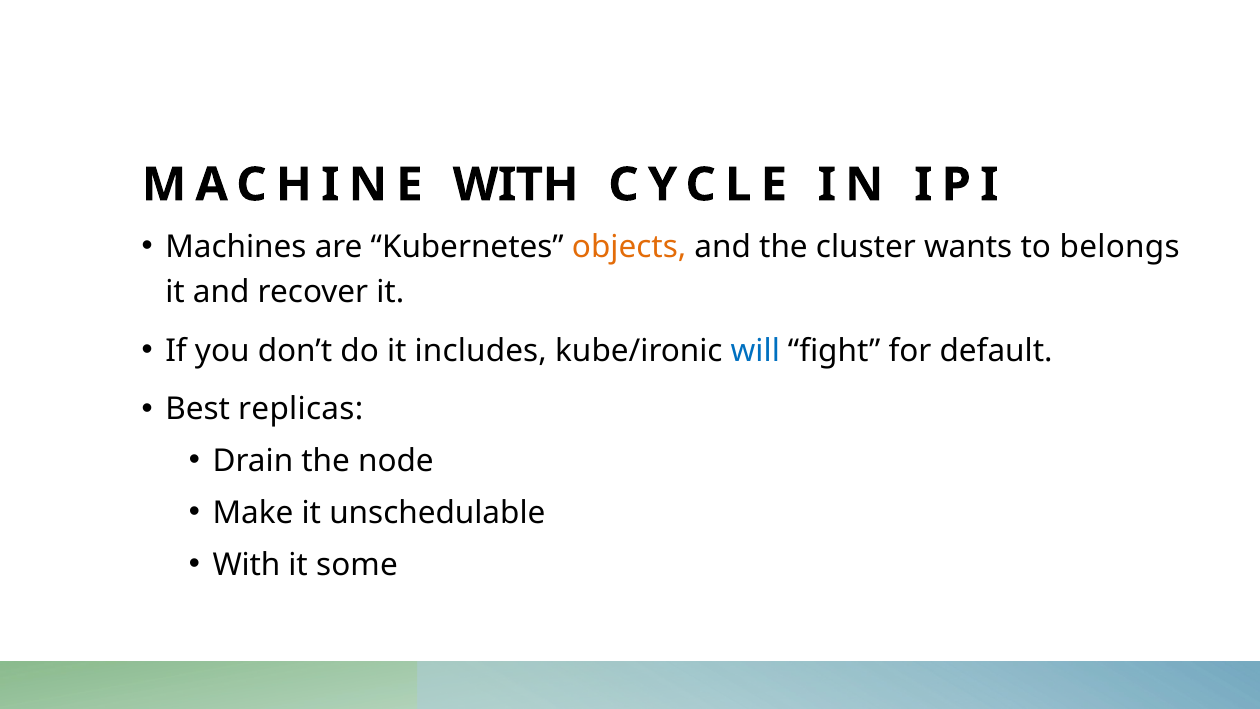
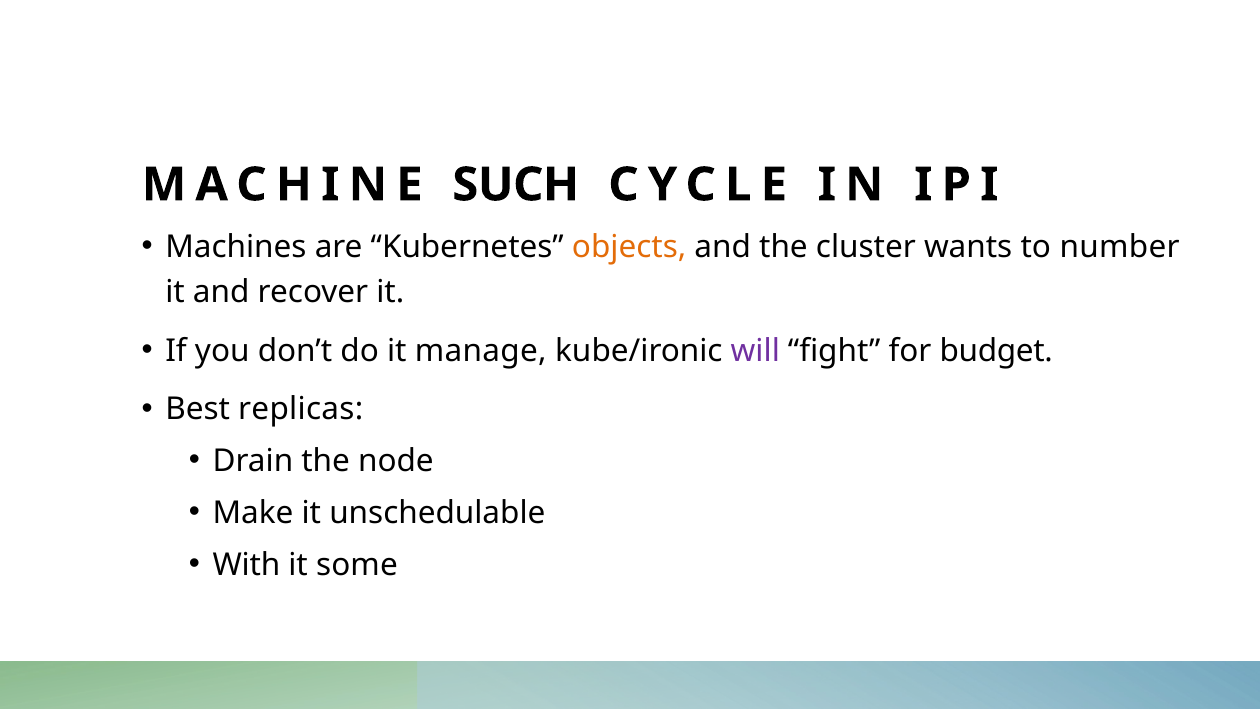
MACHINE WITH: WITH -> SUCH
belongs: belongs -> number
includes: includes -> manage
will colour: blue -> purple
default: default -> budget
